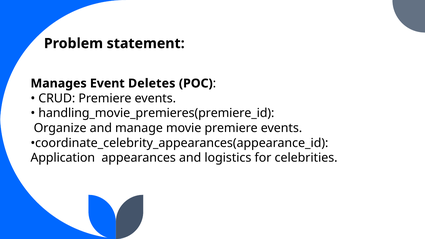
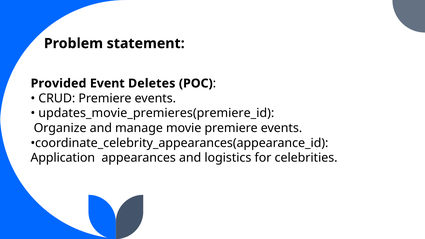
Manages: Manages -> Provided
handling_movie_premieres(premiere_id: handling_movie_premieres(premiere_id -> updates_movie_premieres(premiere_id
